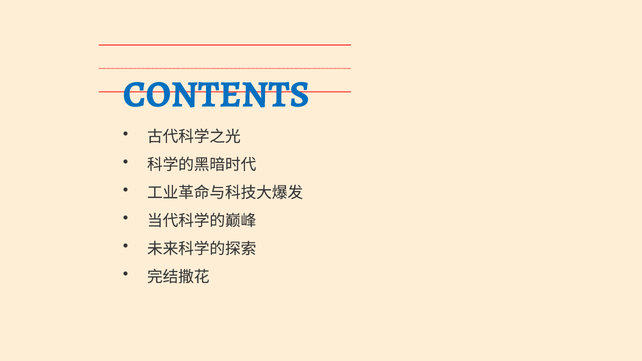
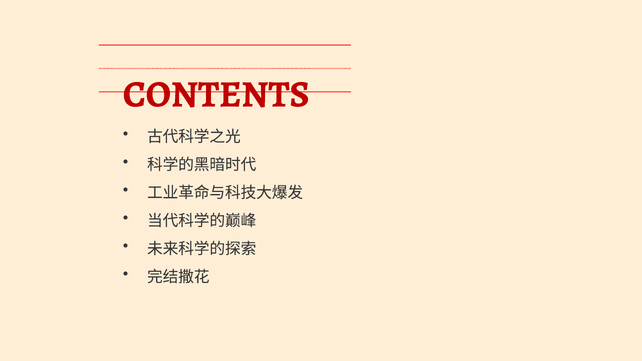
CONTENTS colour: blue -> red
